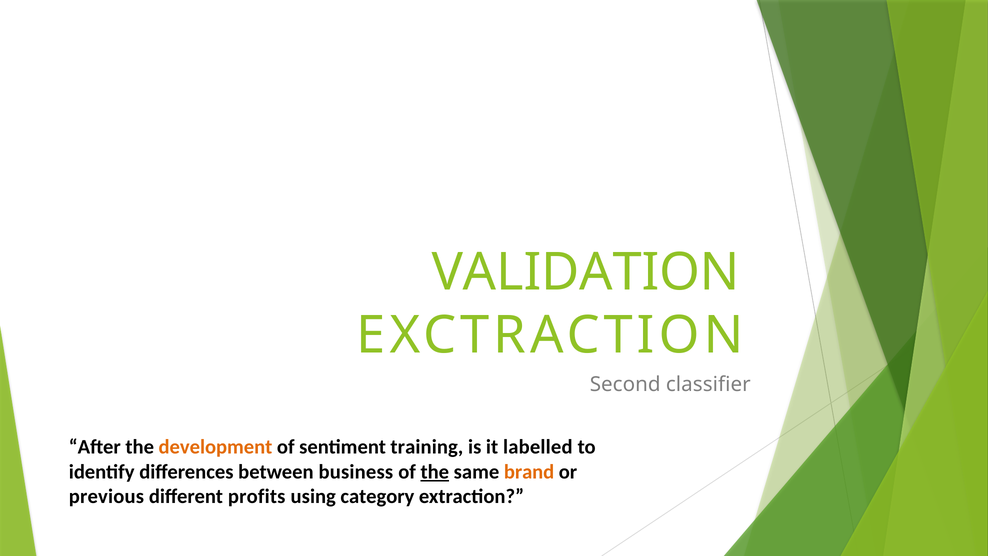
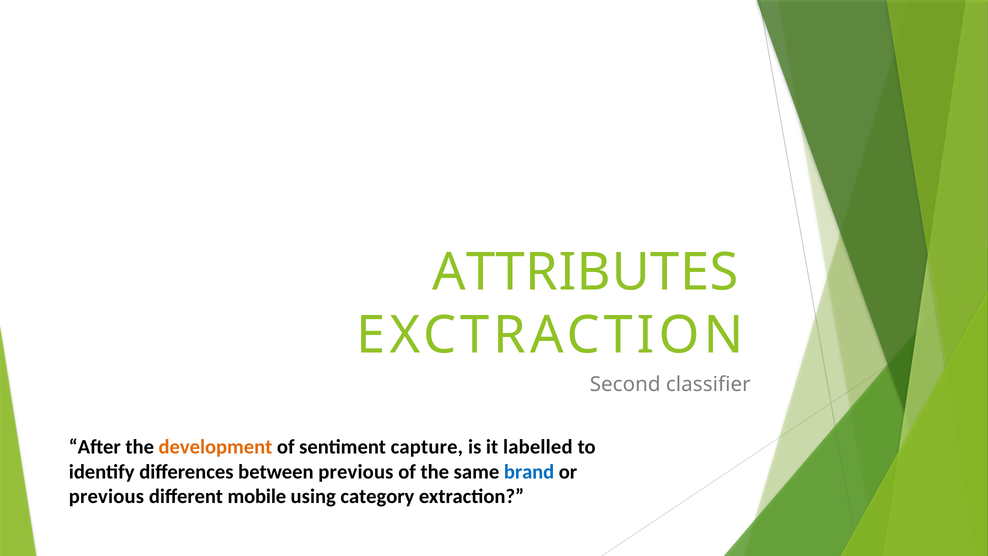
VALIDATION: VALIDATION -> ATTRIBUTES
training: training -> capture
between business: business -> previous
the at (435, 472) underline: present -> none
brand colour: orange -> blue
profits: profits -> mobile
